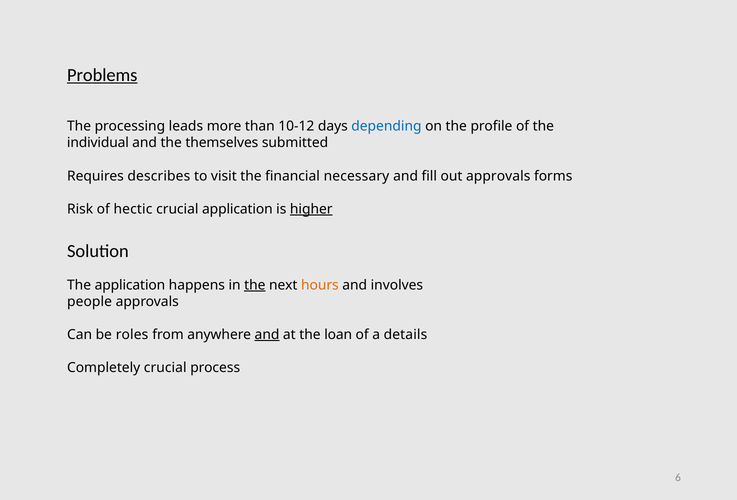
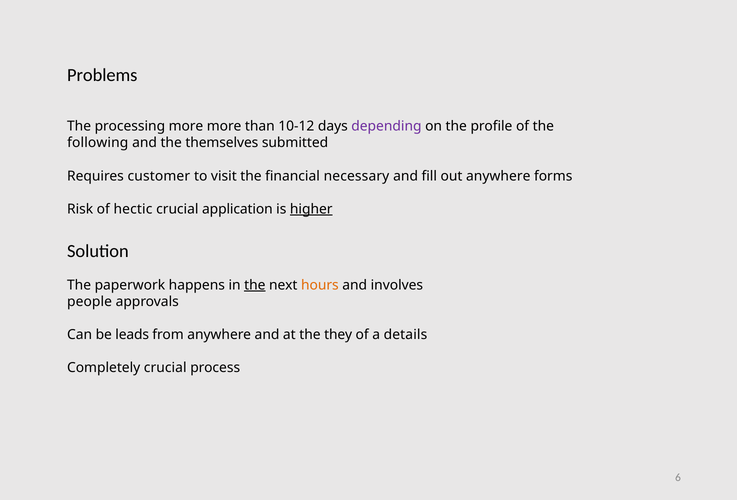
Problems underline: present -> none
processing leads: leads -> more
depending colour: blue -> purple
individual: individual -> following
describes: describes -> customer
out approvals: approvals -> anywhere
The application: application -> paperwork
roles: roles -> leads
and at (267, 335) underline: present -> none
loan: loan -> they
